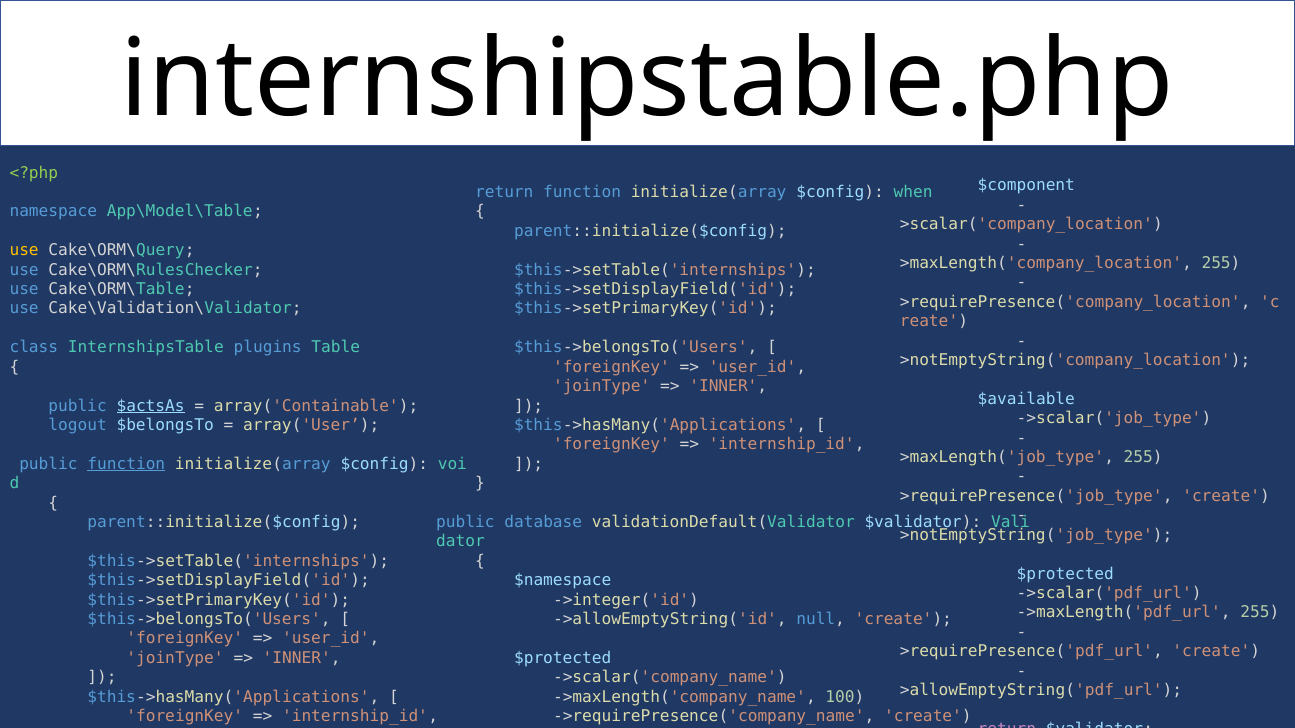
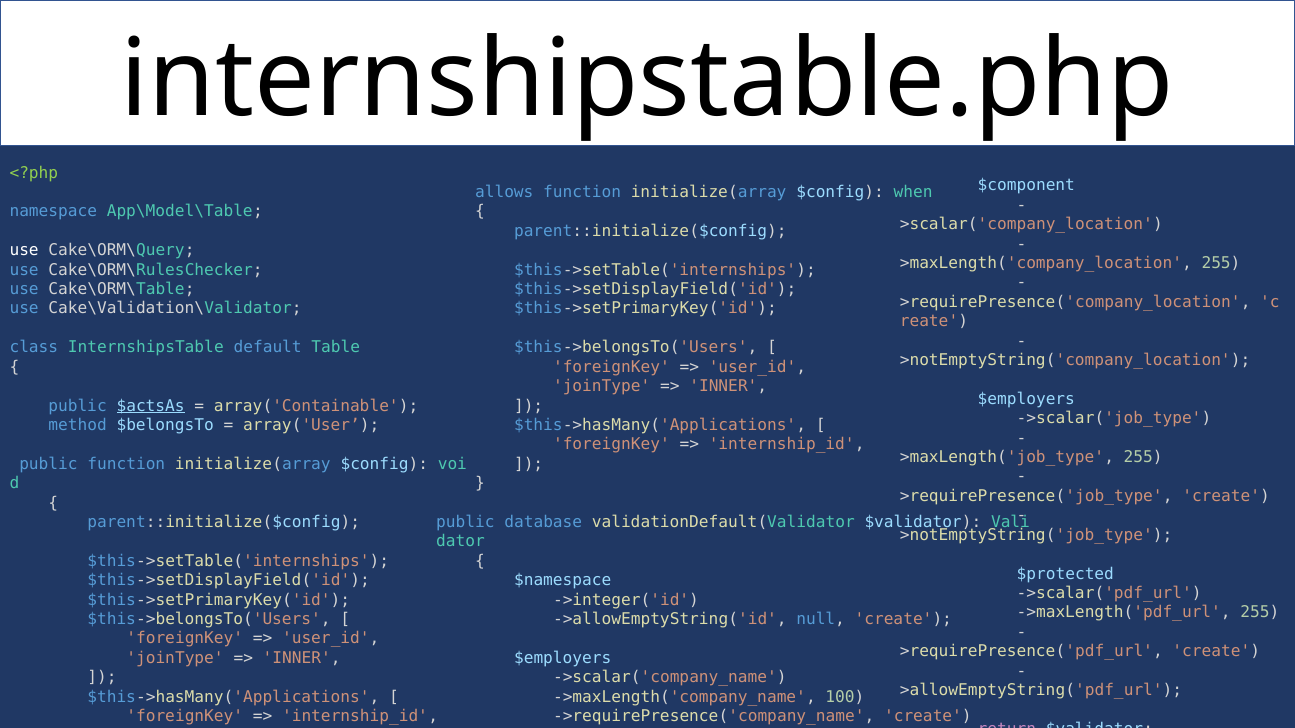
return at (504, 192): return -> allows
use at (24, 251) colour: yellow -> white
plugins: plugins -> default
$available at (1026, 399): $available -> $employers
logout: logout -> method
function at (126, 464) underline: present -> none
$protected at (563, 658): $protected -> $employers
